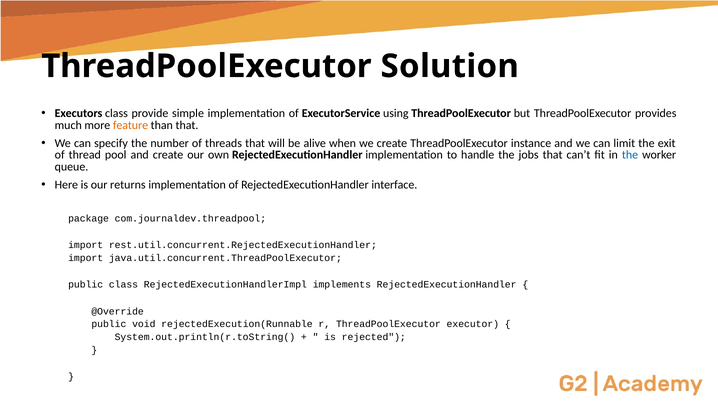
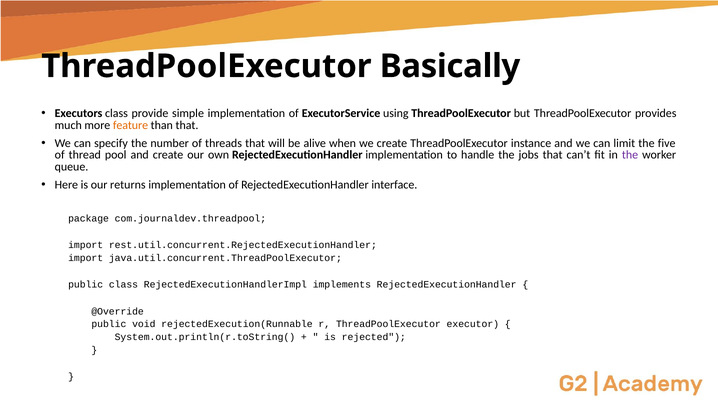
Solution: Solution -> Basically
exit: exit -> five
the at (630, 155) colour: blue -> purple
